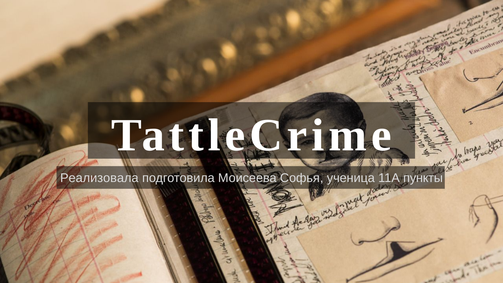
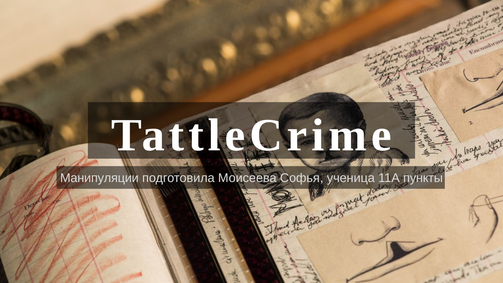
Реализовала: Реализовала -> Манипуляции
